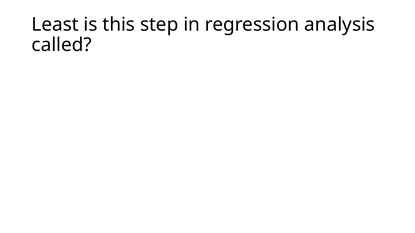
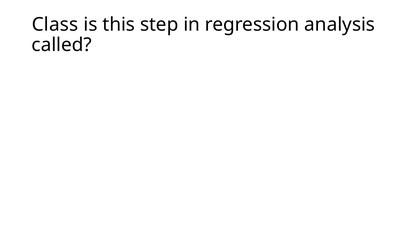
Least: Least -> Class
